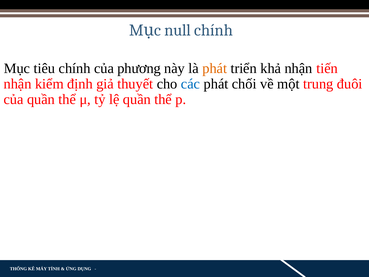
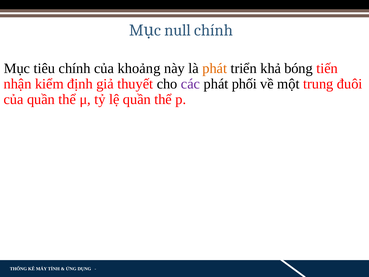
phương: phương -> khoảng
khả nhận: nhận -> bóng
các colour: blue -> purple
chối: chối -> phối
